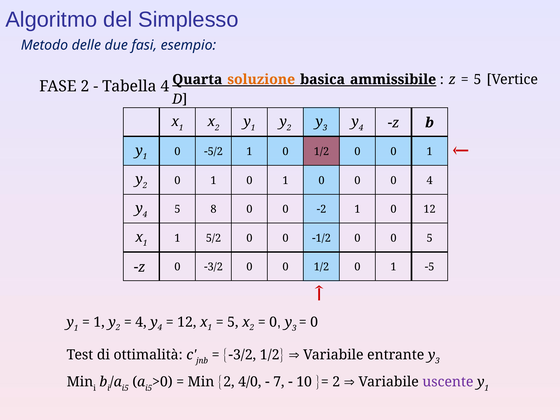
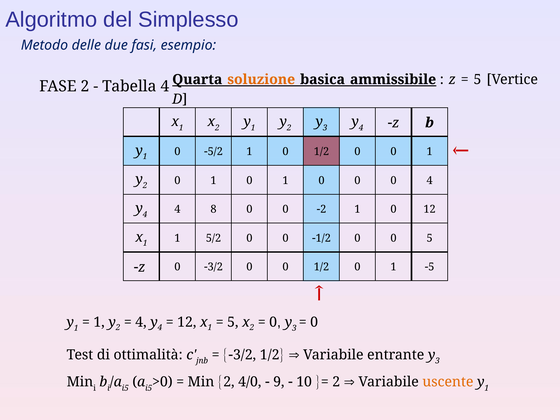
4 5: 5 -> 4
7: 7 -> 9
uscente colour: purple -> orange
